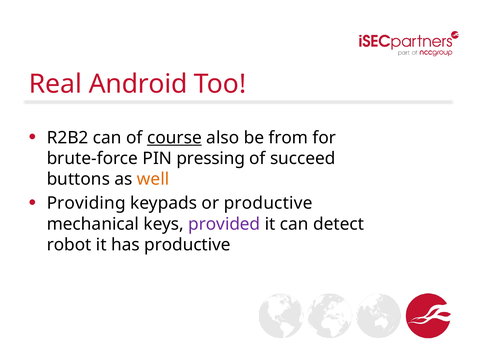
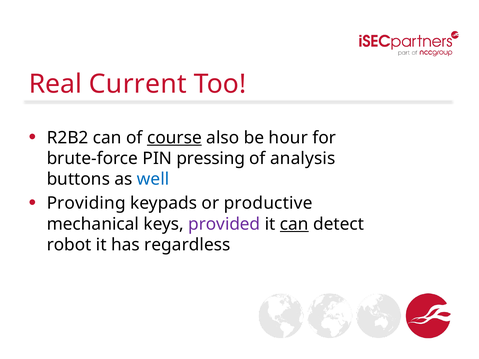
Android: Android -> Current
from: from -> hour
succeed: succeed -> analysis
well colour: orange -> blue
can at (294, 224) underline: none -> present
has productive: productive -> regardless
